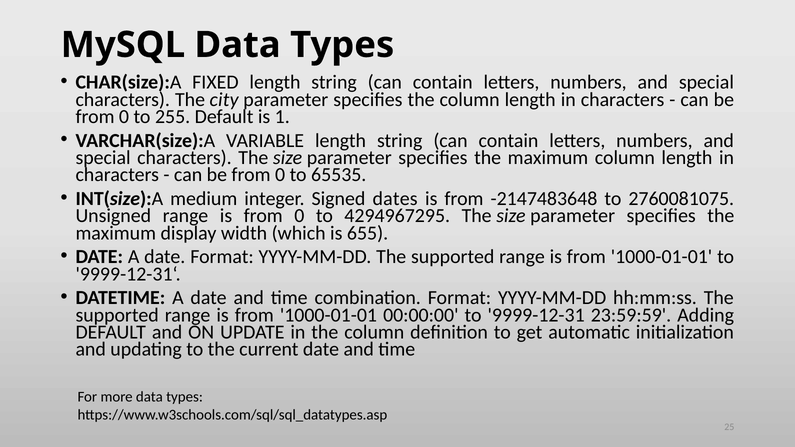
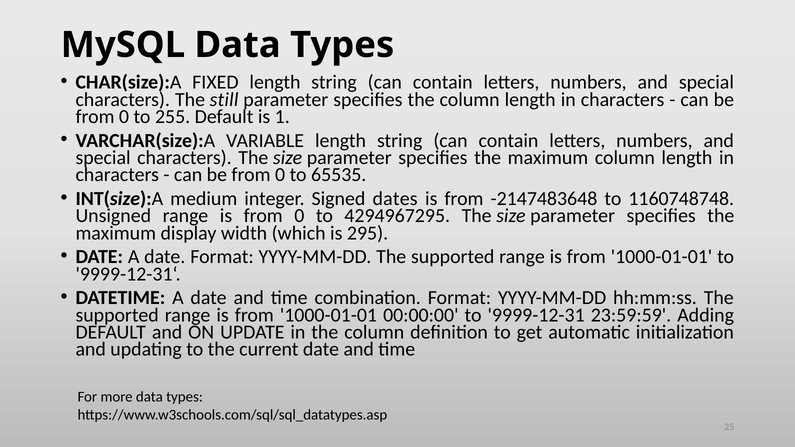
city: city -> still
2760081075: 2760081075 -> 1160748748
655: 655 -> 295
